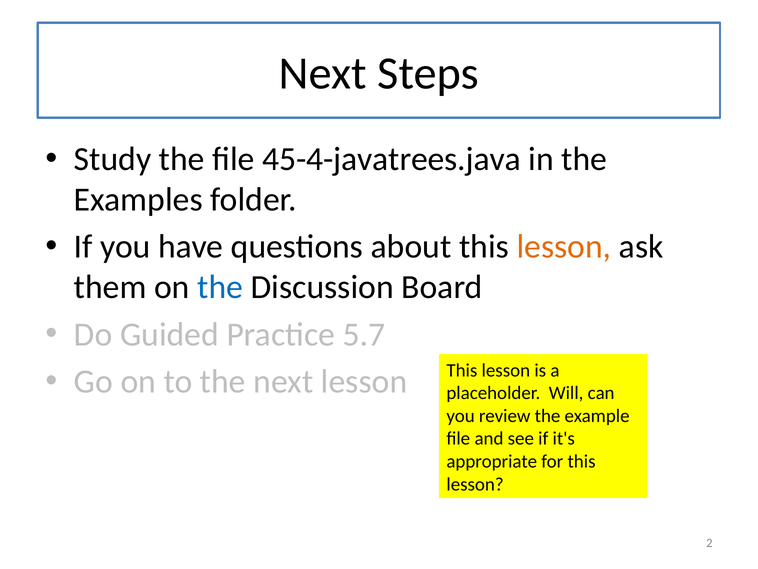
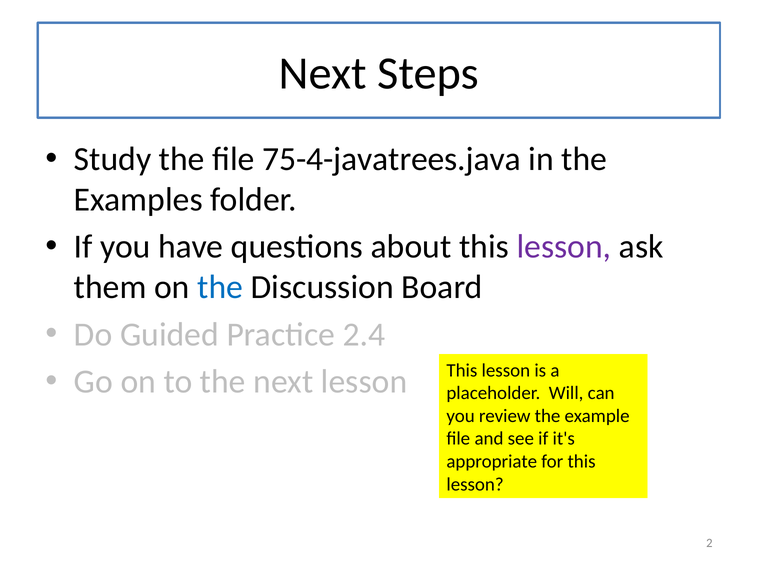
45-4-javatrees.java: 45-4-javatrees.java -> 75-4-javatrees.java
lesson at (564, 247) colour: orange -> purple
5.7: 5.7 -> 2.4
